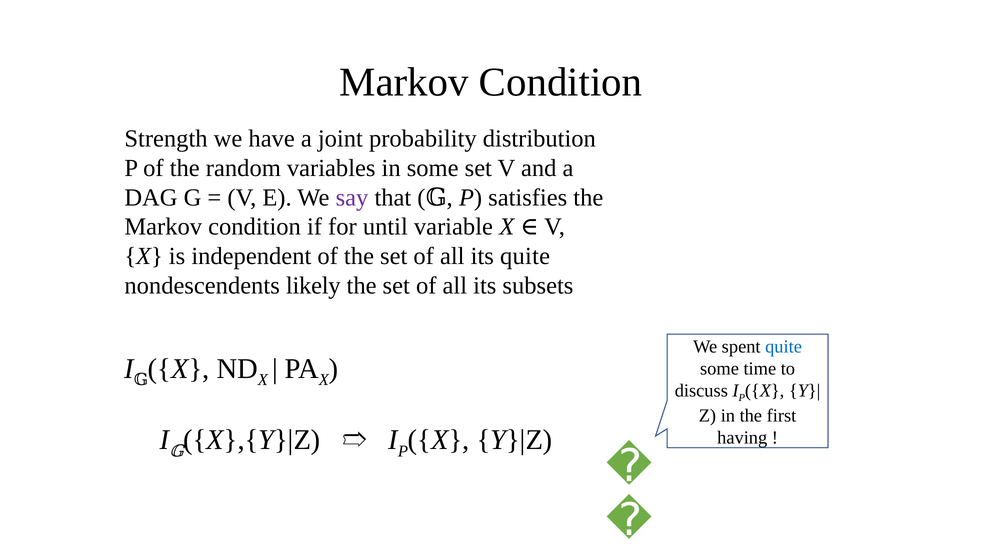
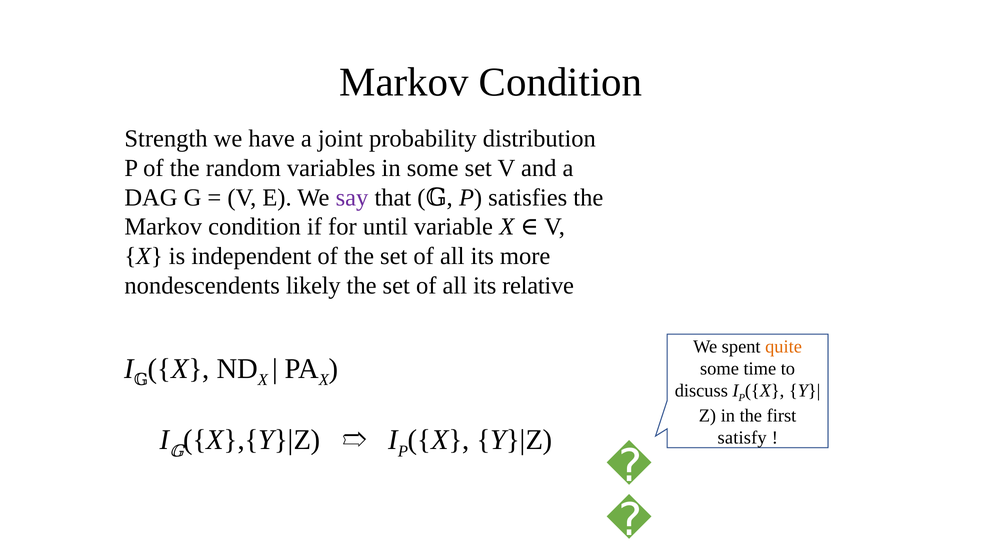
its quite: quite -> more
subsets: subsets -> relative
quite at (784, 347) colour: blue -> orange
having: having -> satisfy
